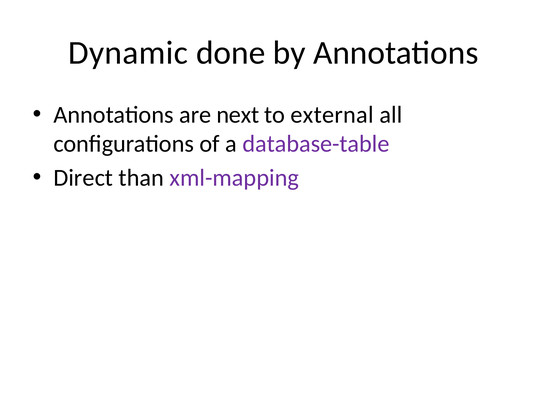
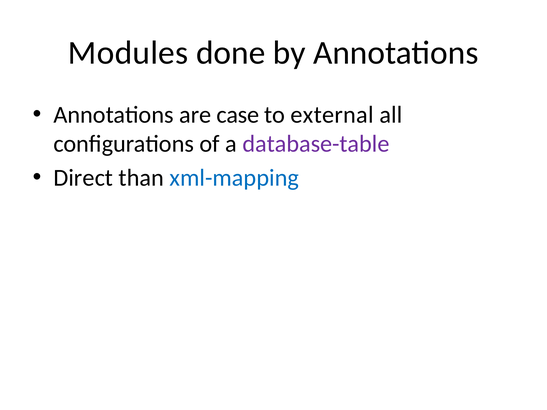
Dynamic: Dynamic -> Modules
next: next -> case
xml-mapping colour: purple -> blue
